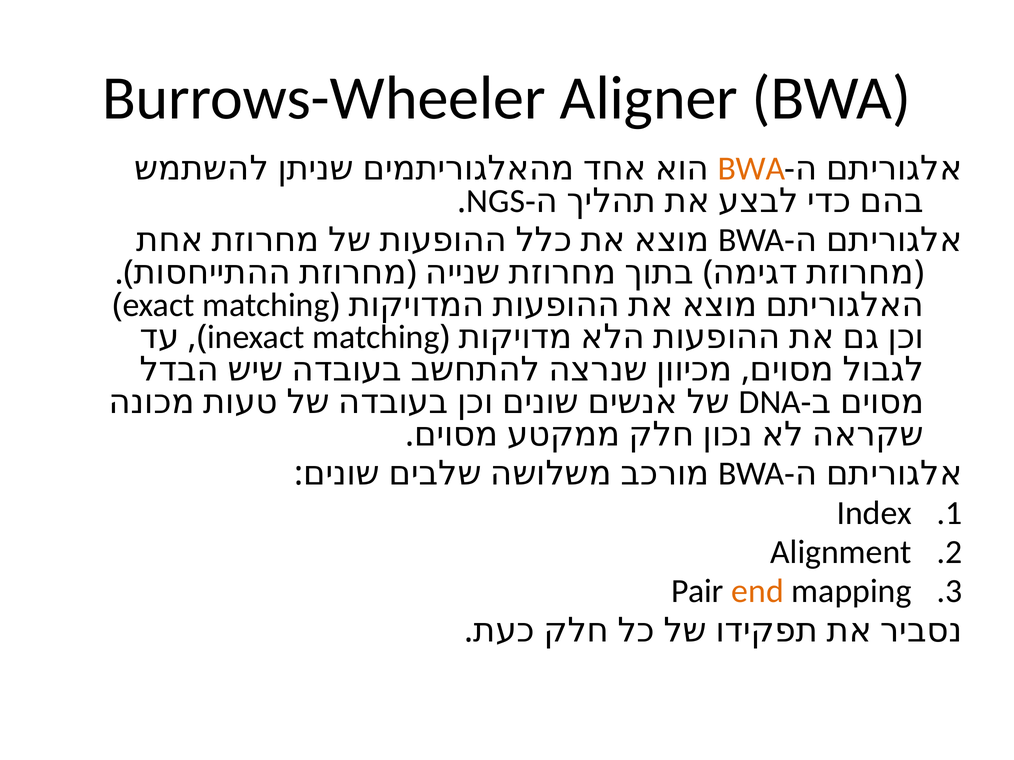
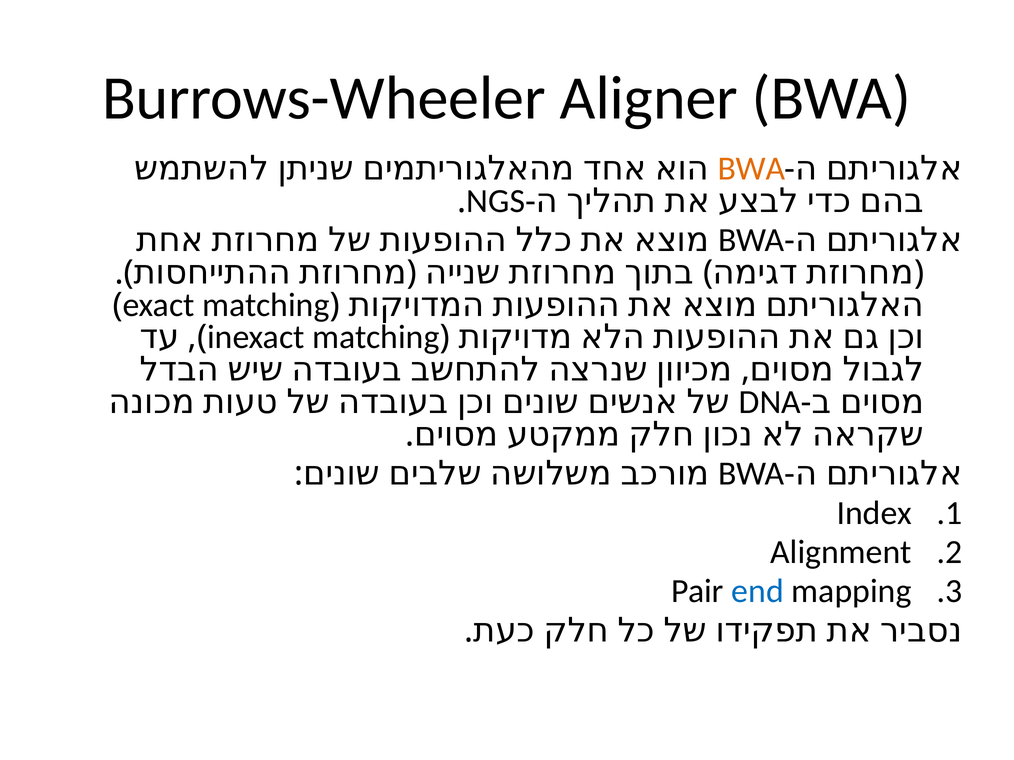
end colour: orange -> blue
